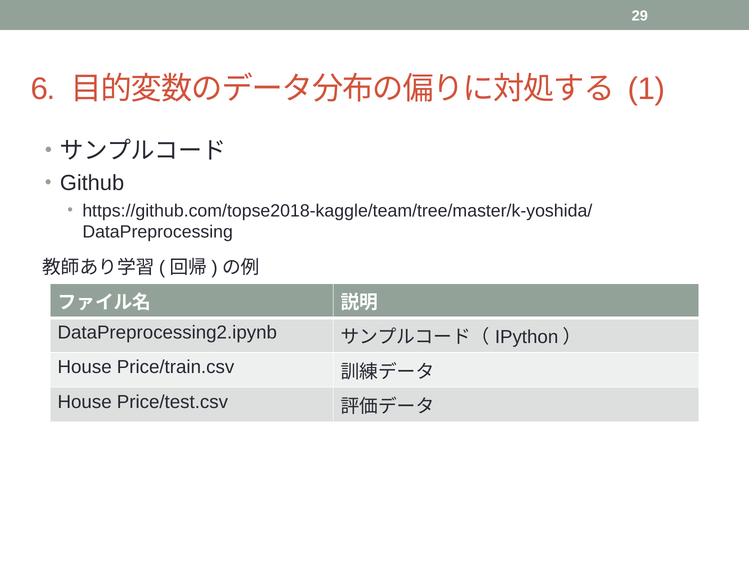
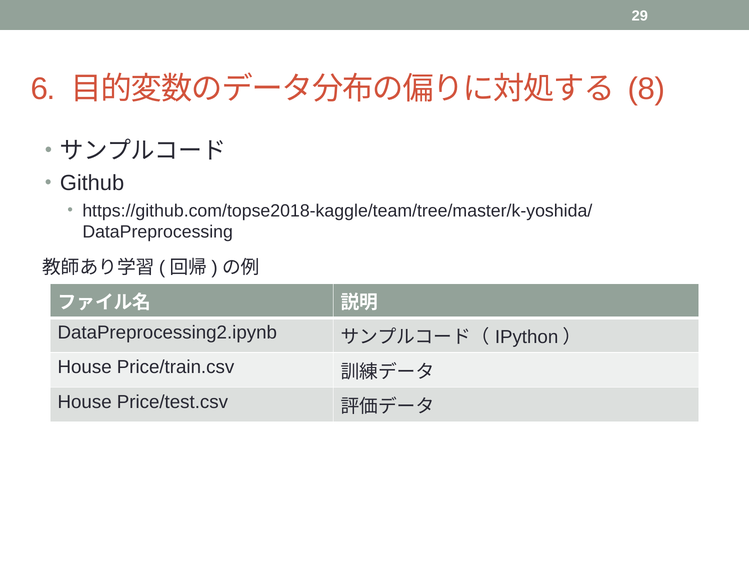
1: 1 -> 8
